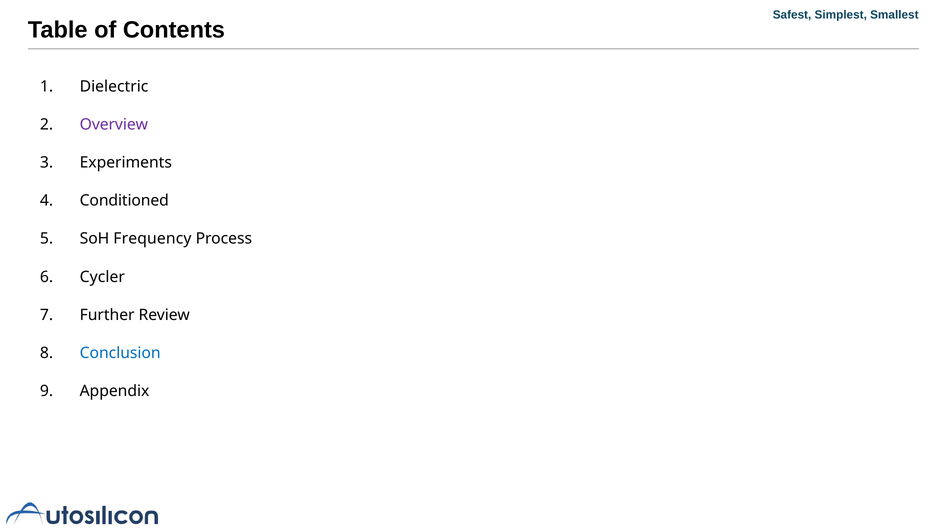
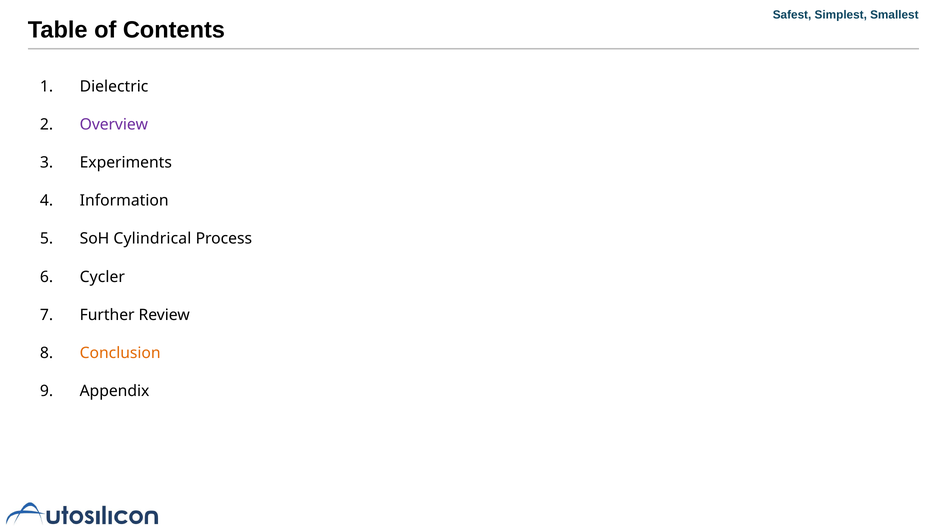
Conditioned: Conditioned -> Information
Frequency: Frequency -> Cylindrical
Conclusion colour: blue -> orange
